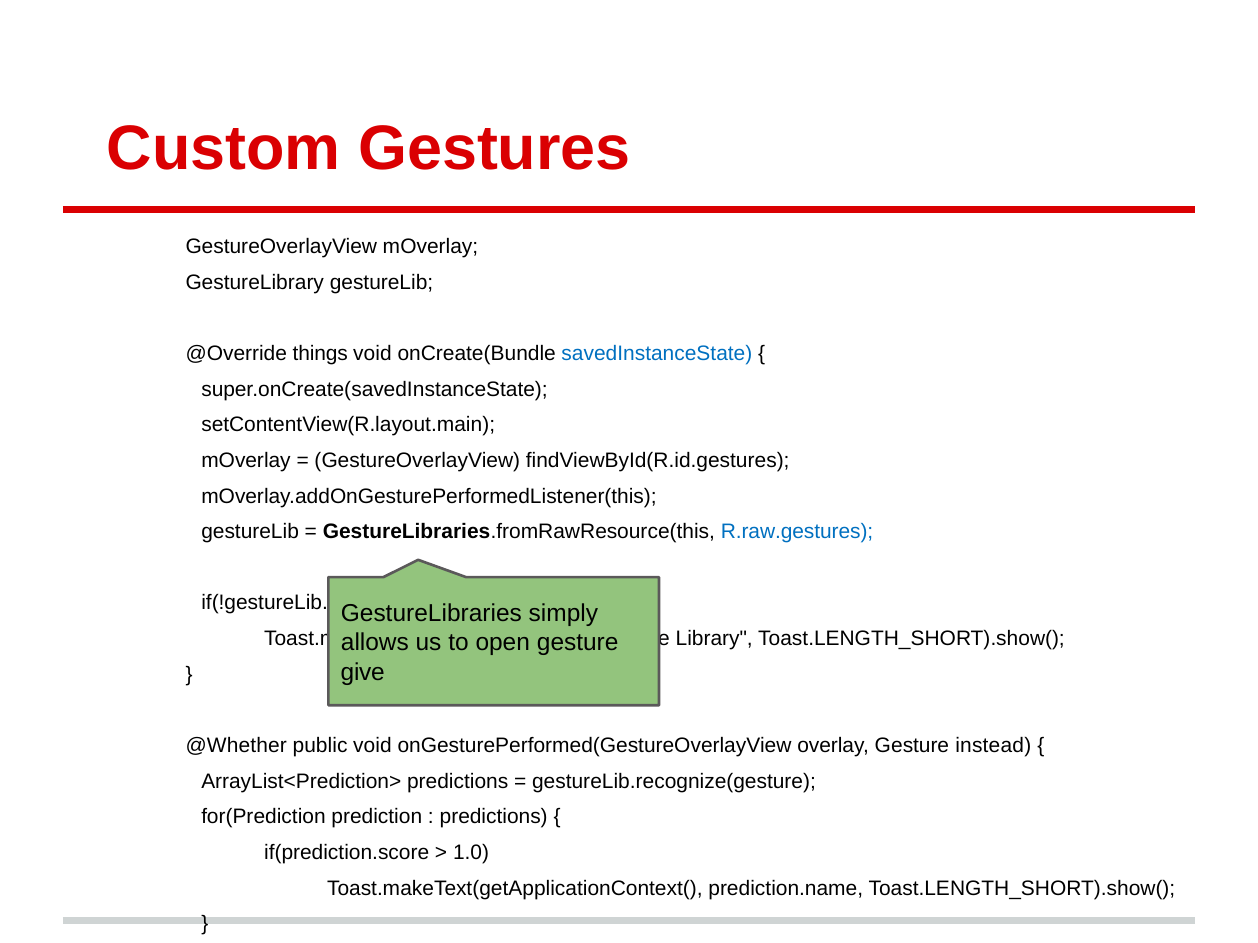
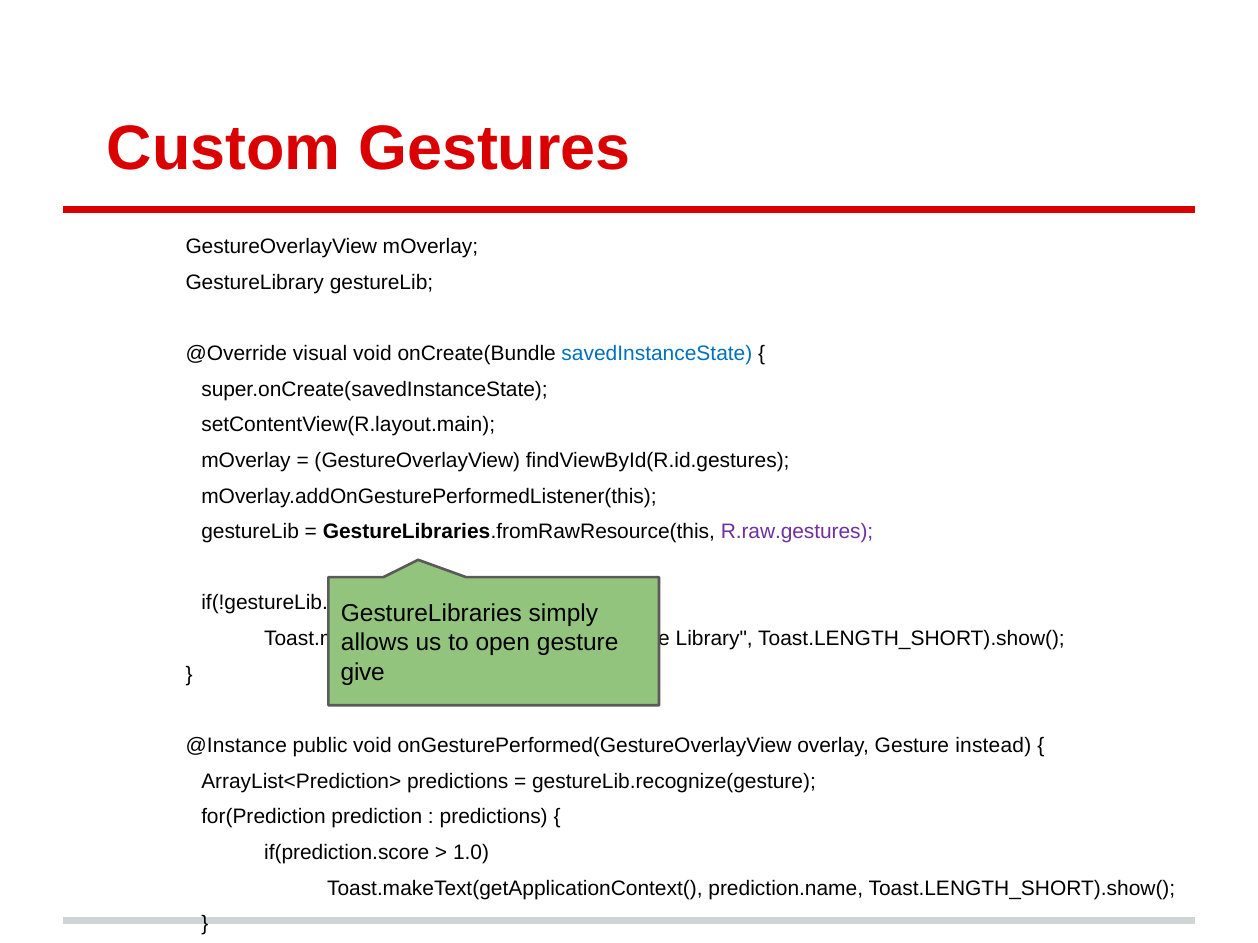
things: things -> visual
R.raw.gestures colour: blue -> purple
@Whether: @Whether -> @Instance
